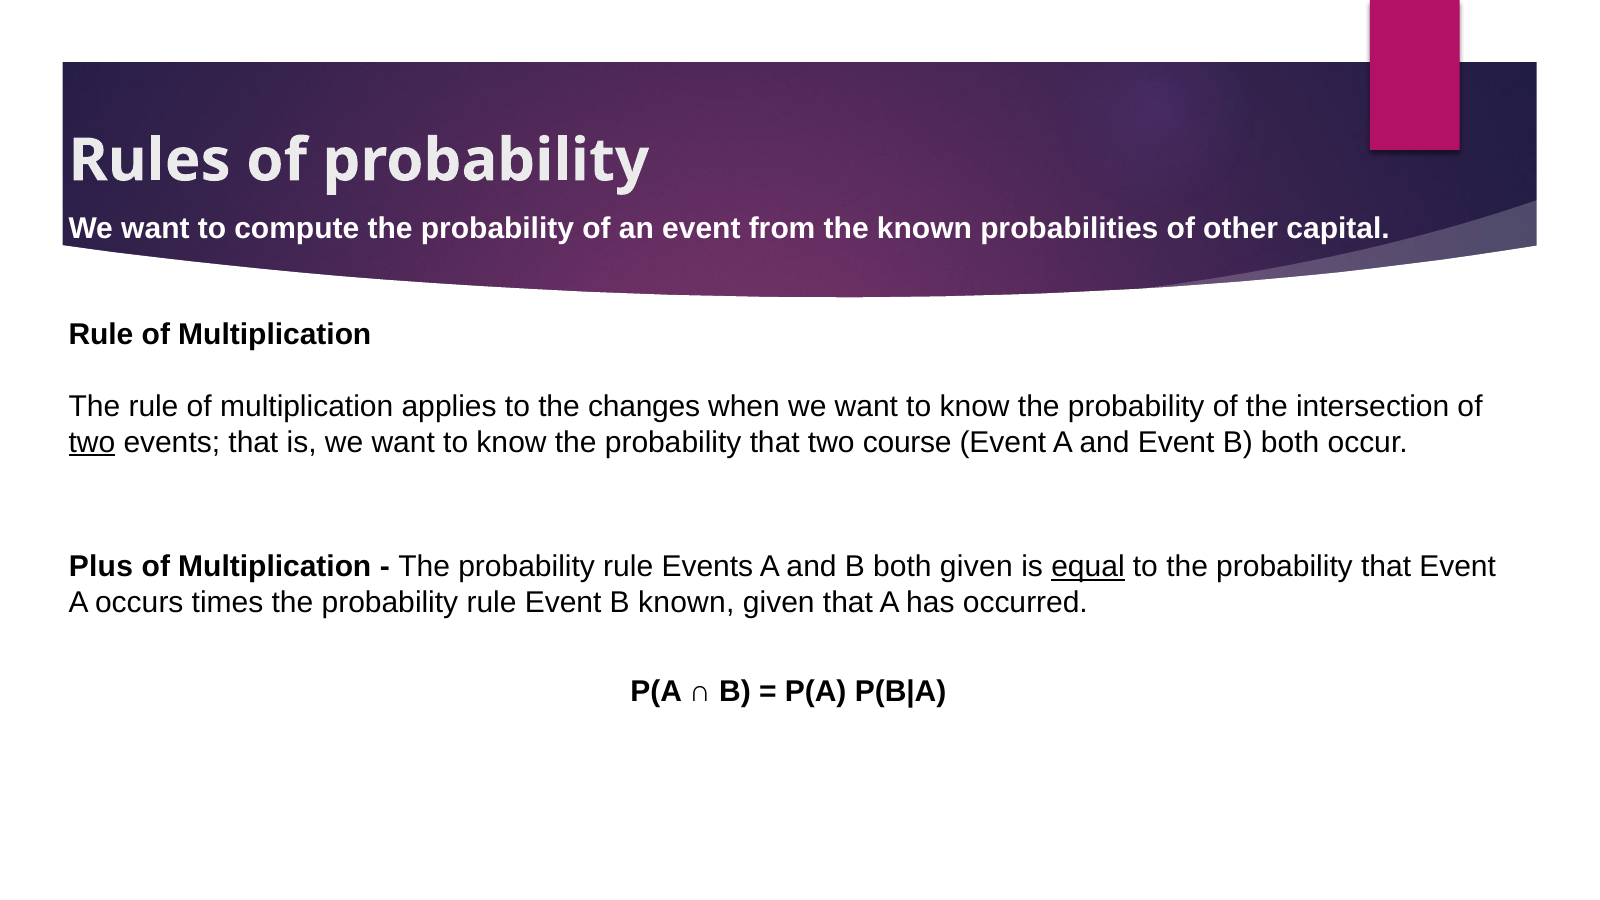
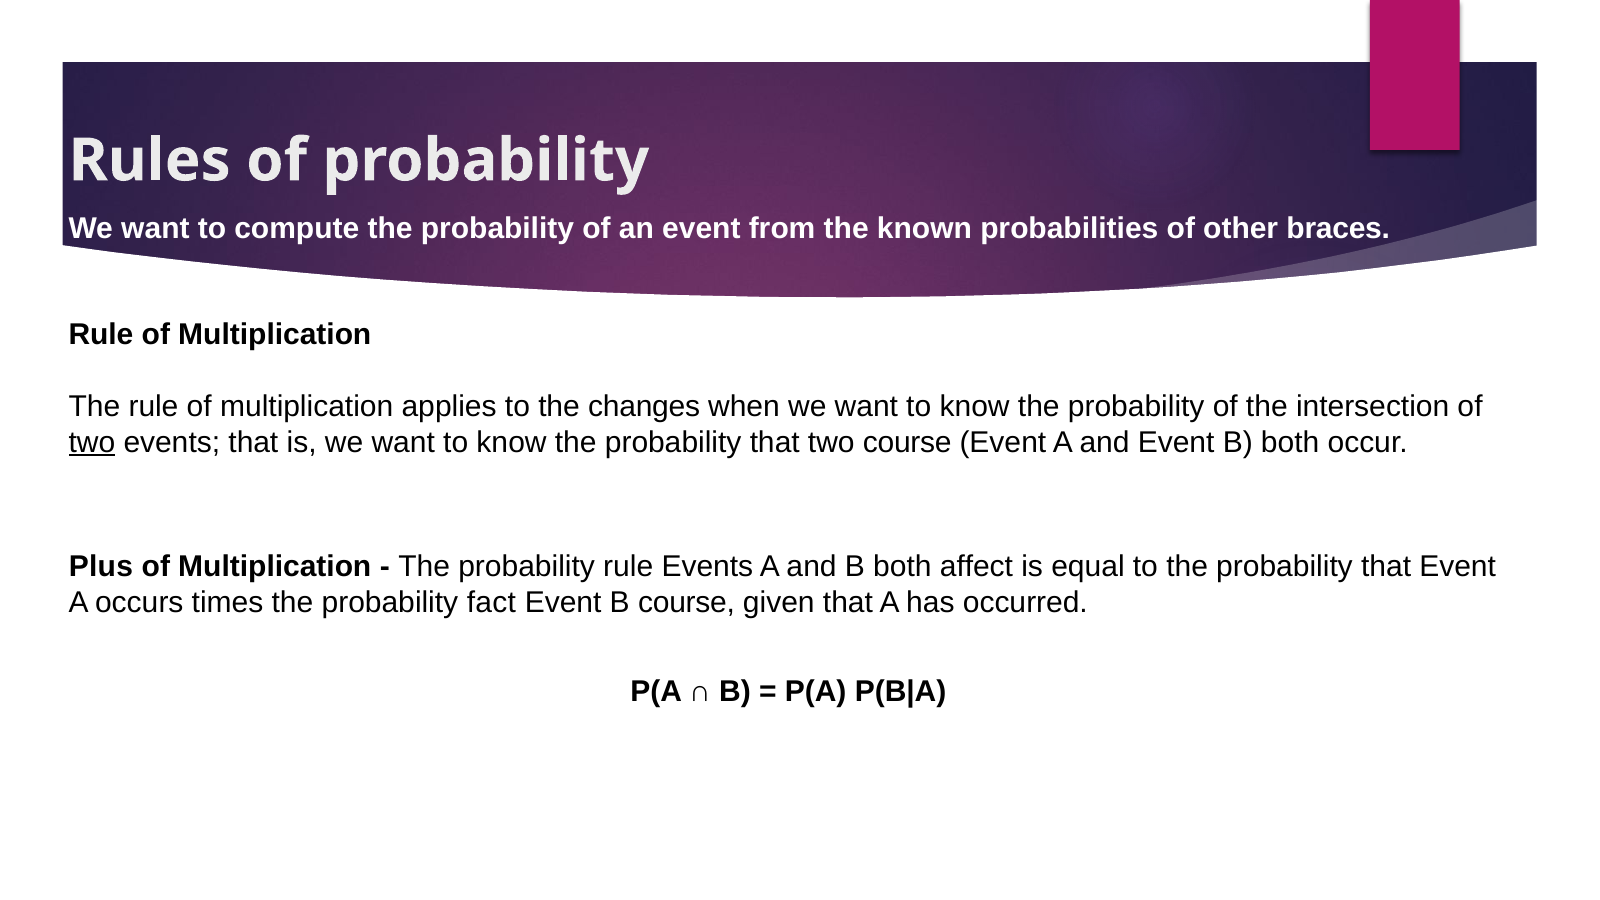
capital: capital -> braces
both given: given -> affect
equal underline: present -> none
times the probability rule: rule -> fact
B known: known -> course
